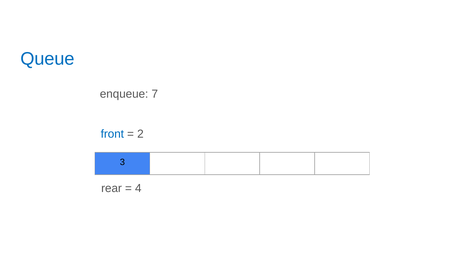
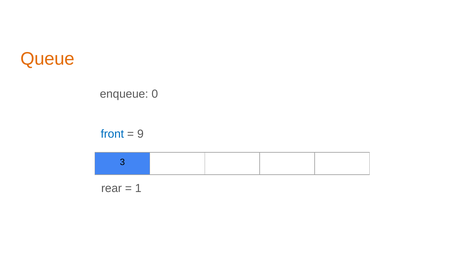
Queue colour: blue -> orange
7: 7 -> 0
2: 2 -> 9
4: 4 -> 1
